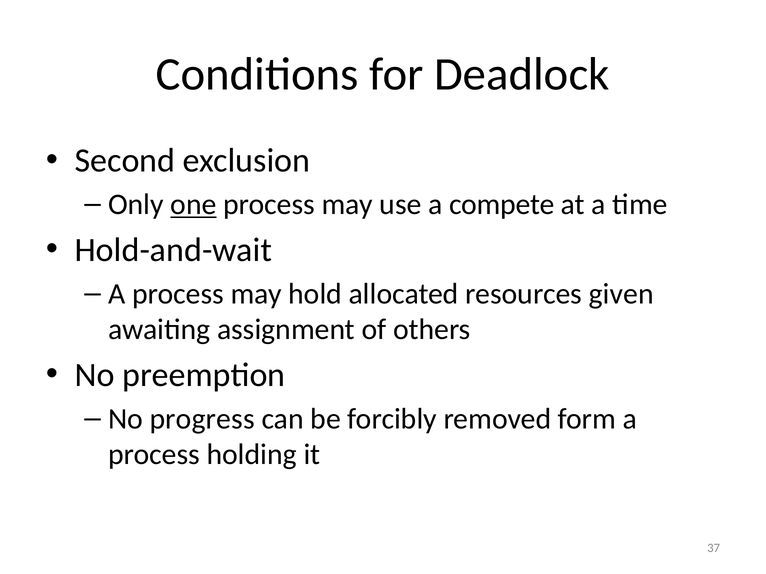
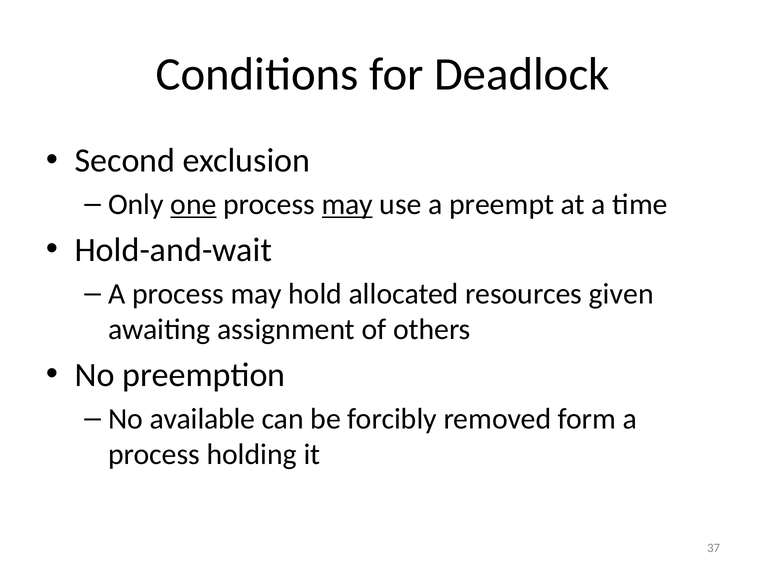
may at (347, 205) underline: none -> present
compete: compete -> preempt
progress: progress -> available
